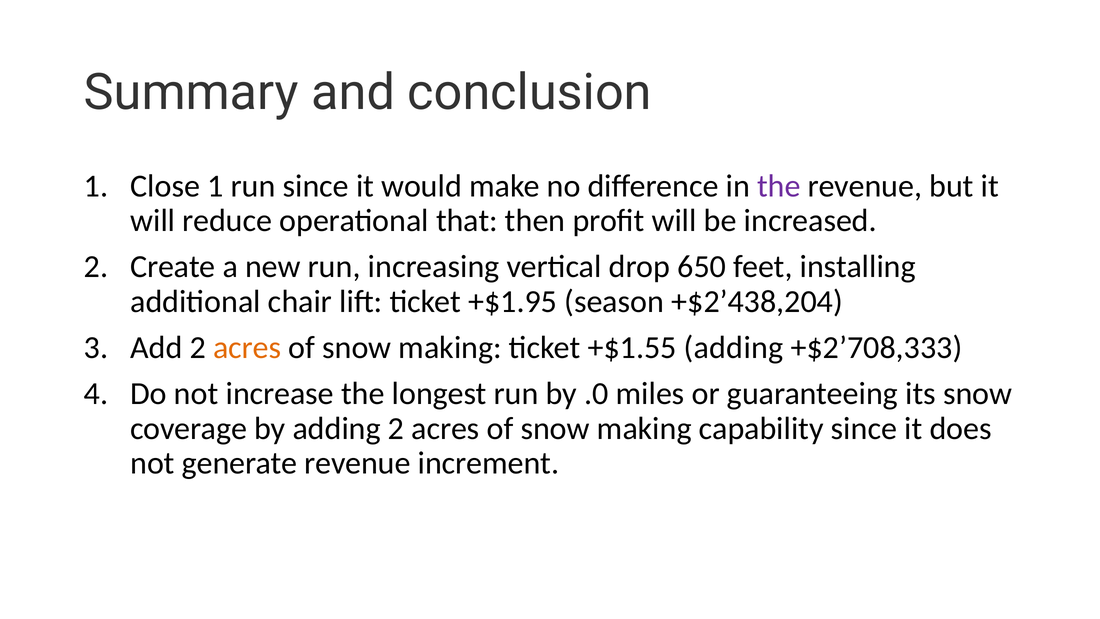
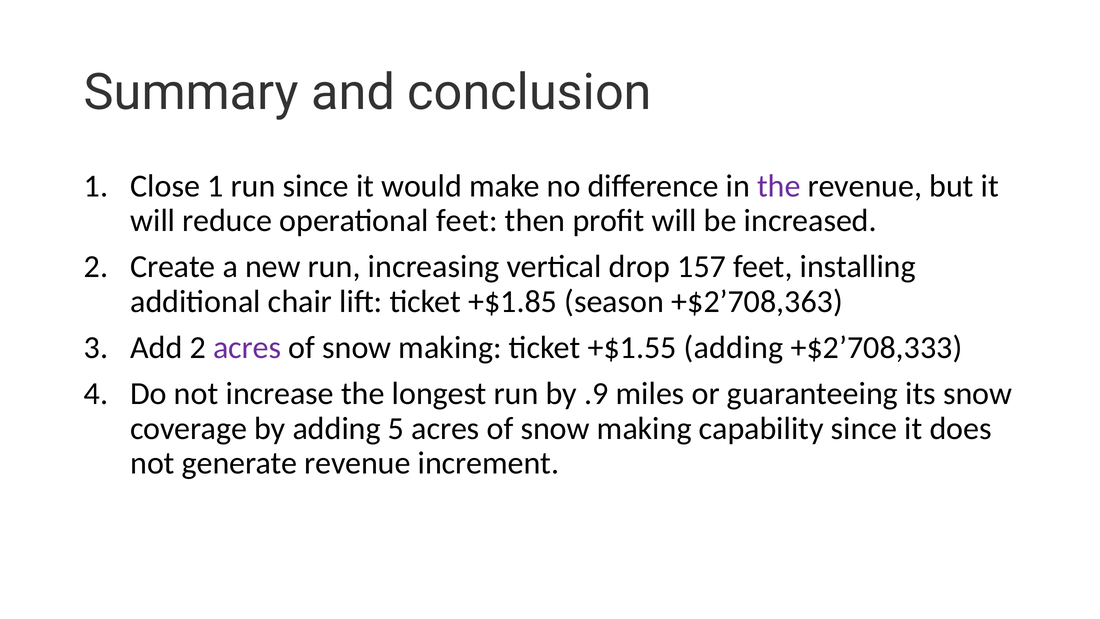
operational that: that -> feet
650: 650 -> 157
+$1.95: +$1.95 -> +$1.85
+$2’438,204: +$2’438,204 -> +$2’708,363
acres at (247, 348) colour: orange -> purple
.0: .0 -> .9
adding 2: 2 -> 5
